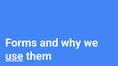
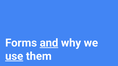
and underline: none -> present
